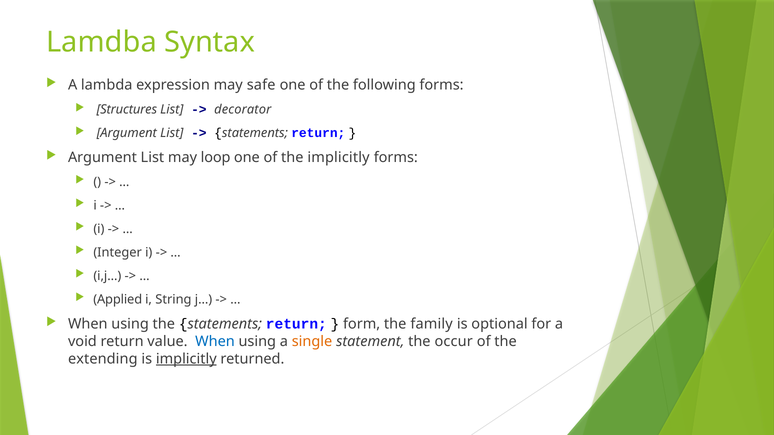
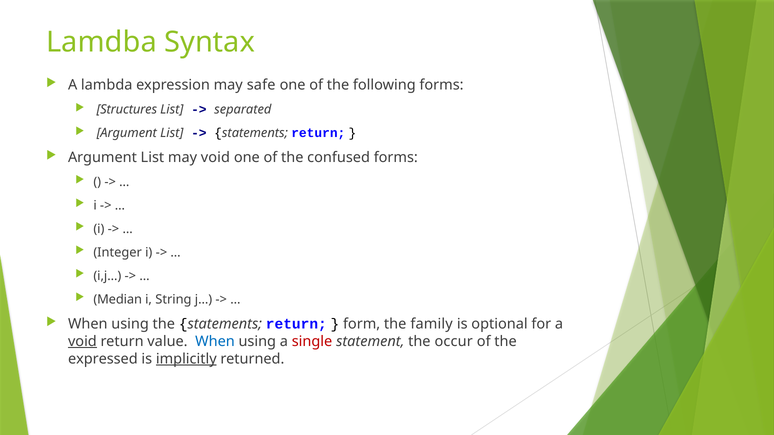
decorator: decorator -> separated
may loop: loop -> void
the implicitly: implicitly -> confused
Applied: Applied -> Median
void at (82, 342) underline: none -> present
single colour: orange -> red
extending: extending -> expressed
